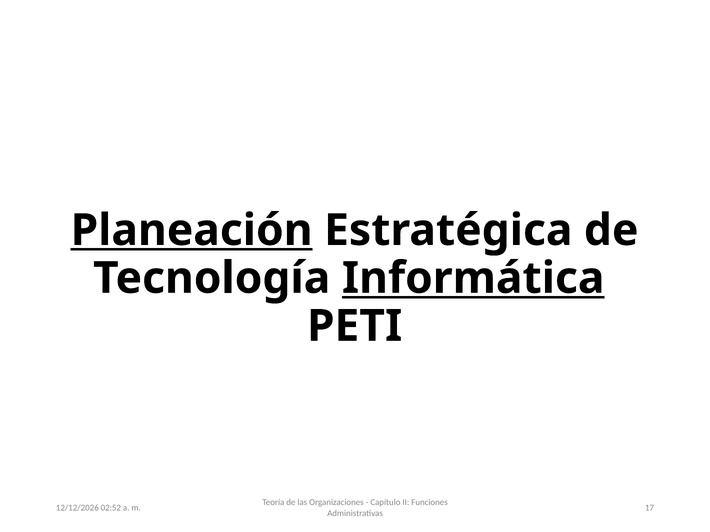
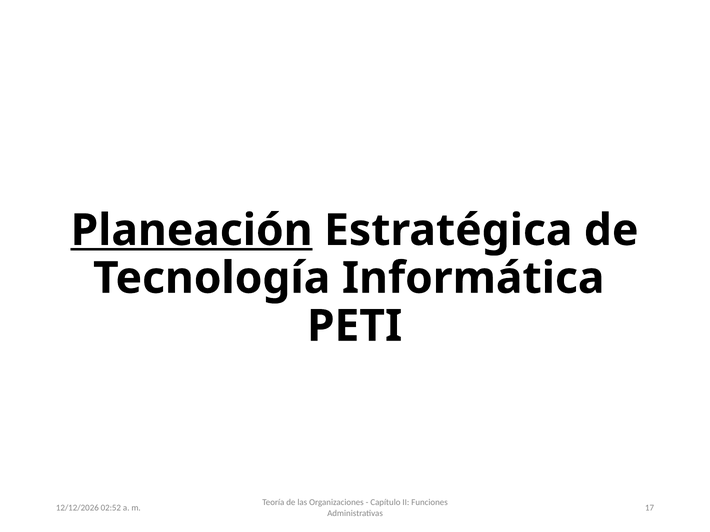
Informática underline: present -> none
